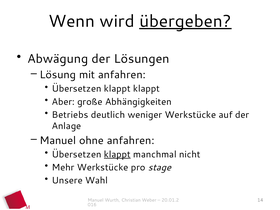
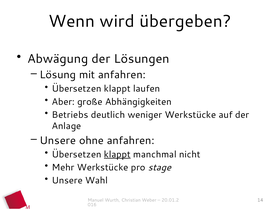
übergeben underline: present -> none
klappt klappt: klappt -> laufen
Manuel at (58, 140): Manuel -> Unsere
